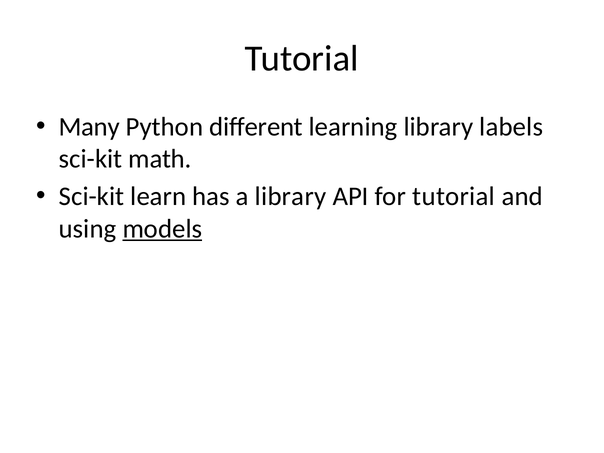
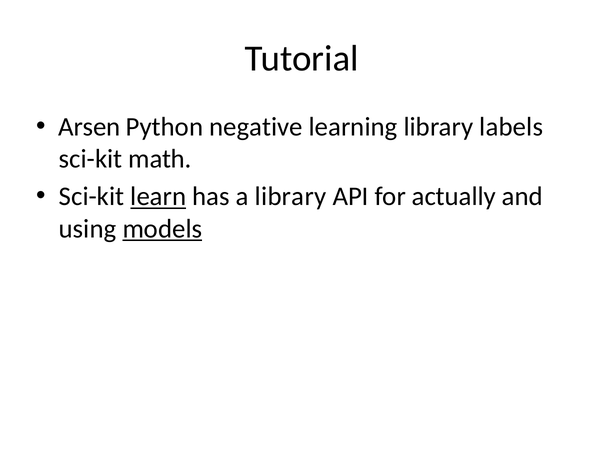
Many: Many -> Arsen
different: different -> negative
learn underline: none -> present
for tutorial: tutorial -> actually
